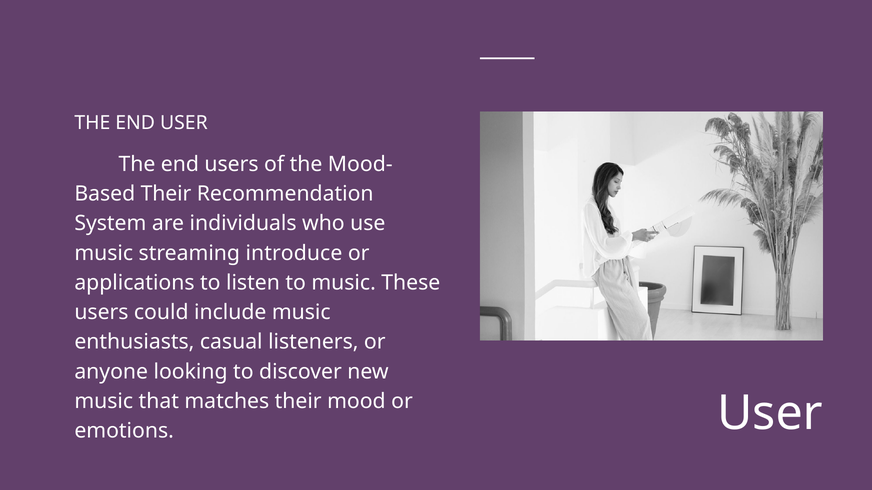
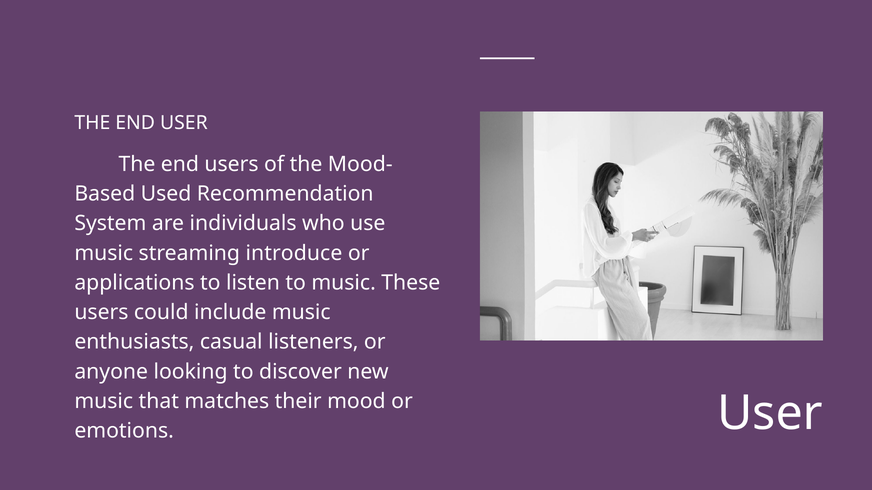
Their at (166, 194): Their -> Used
